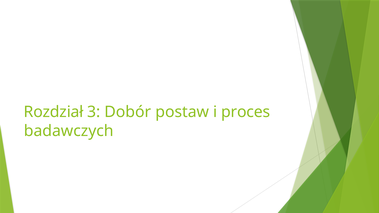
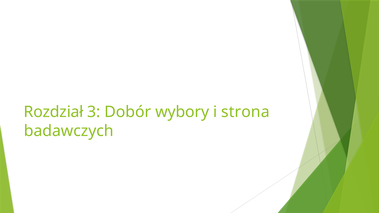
postaw: postaw -> wybory
proces: proces -> strona
